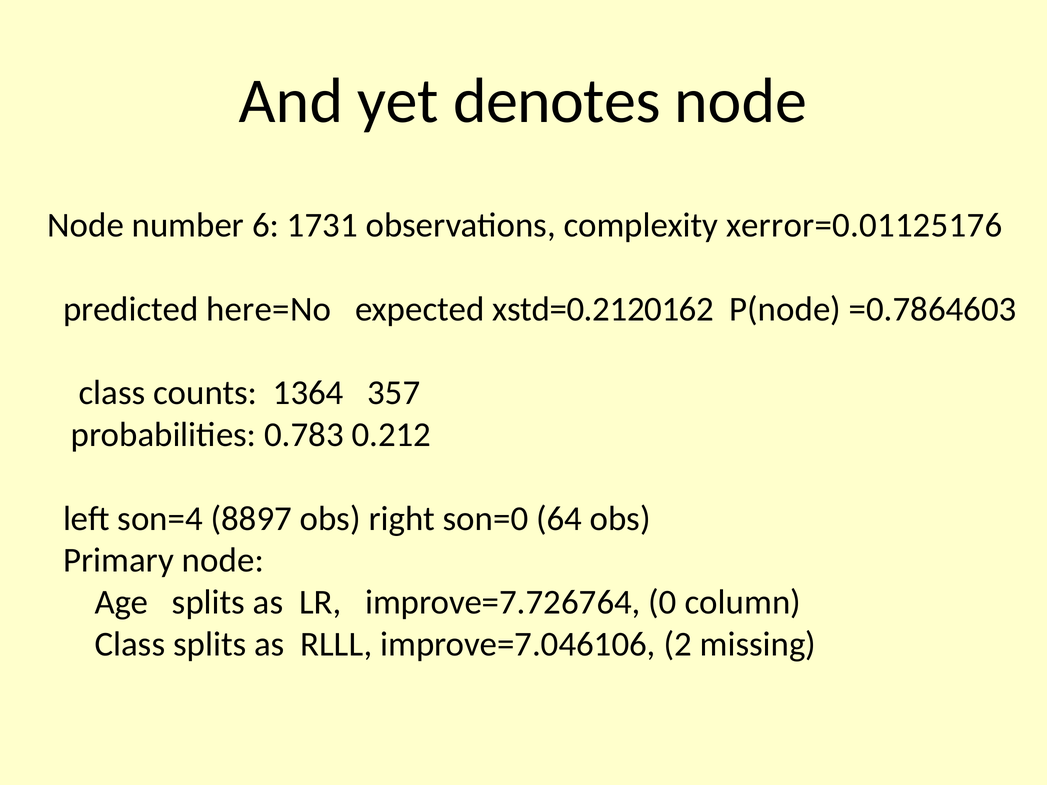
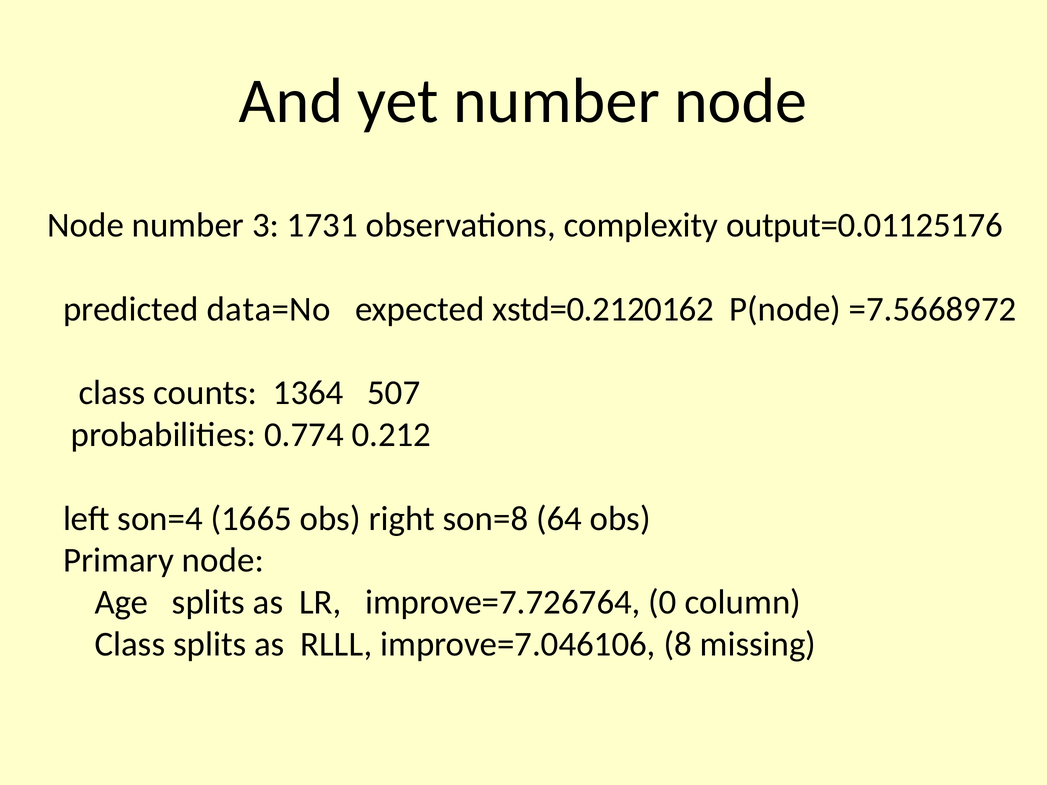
yet denotes: denotes -> number
6: 6 -> 3
xerror=0.01125176: xerror=0.01125176 -> output=0.01125176
here=No: here=No -> data=No
=0.7864603: =0.7864603 -> =7.5668972
357: 357 -> 507
0.783: 0.783 -> 0.774
8897: 8897 -> 1665
son=0: son=0 -> son=8
2: 2 -> 8
